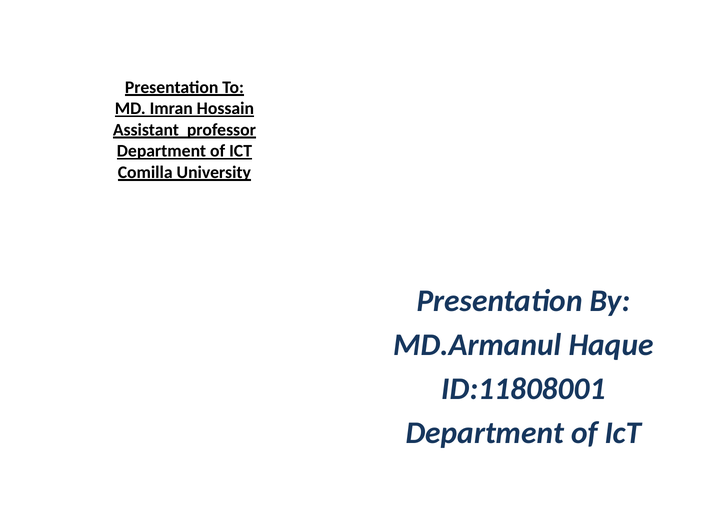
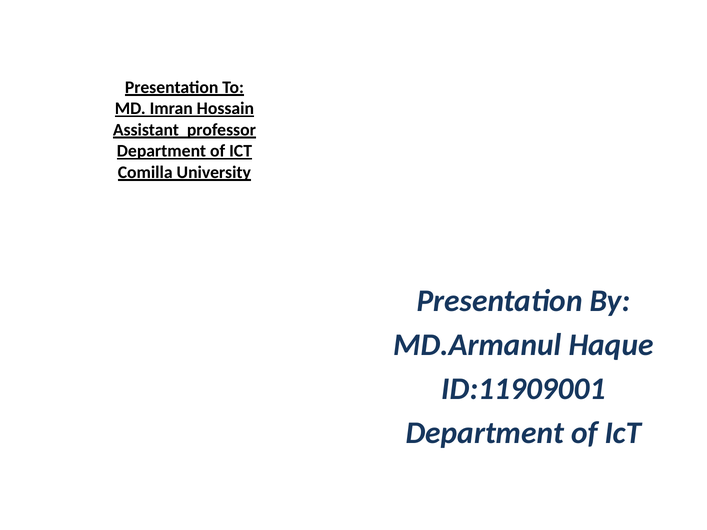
ID:11808001: ID:11808001 -> ID:11909001
